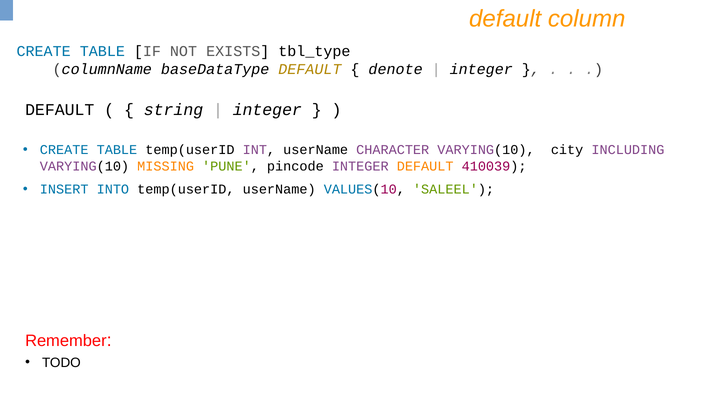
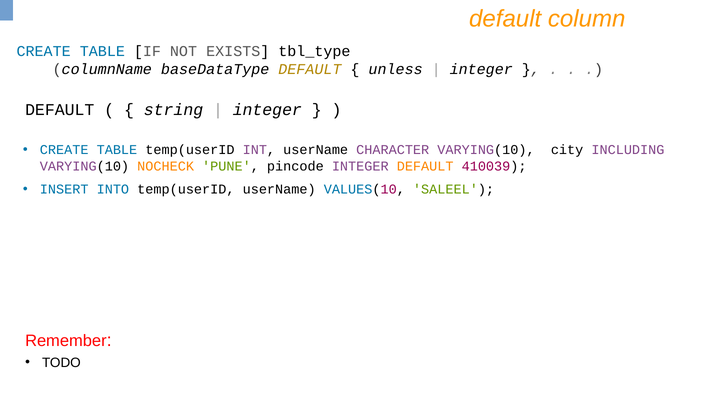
denote: denote -> unless
MISSING: MISSING -> NOCHECK
